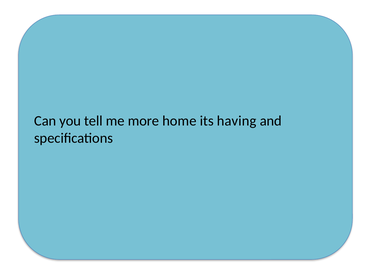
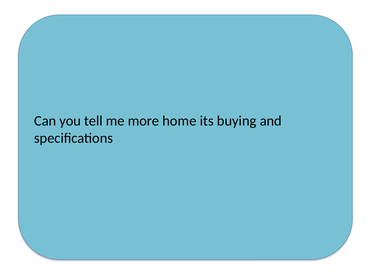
having: having -> buying
